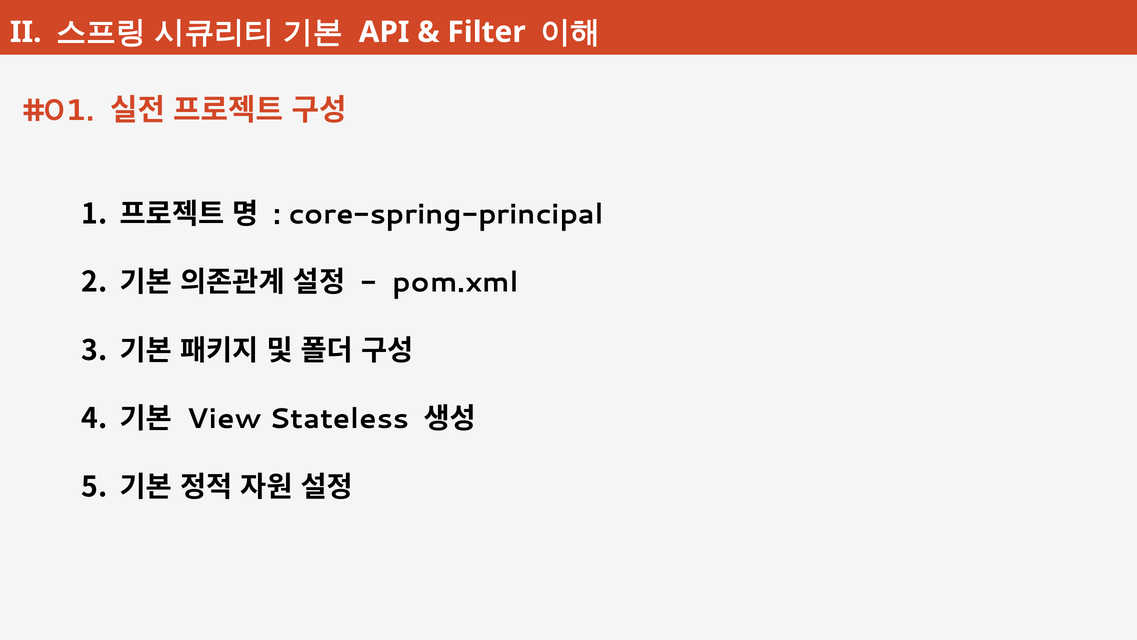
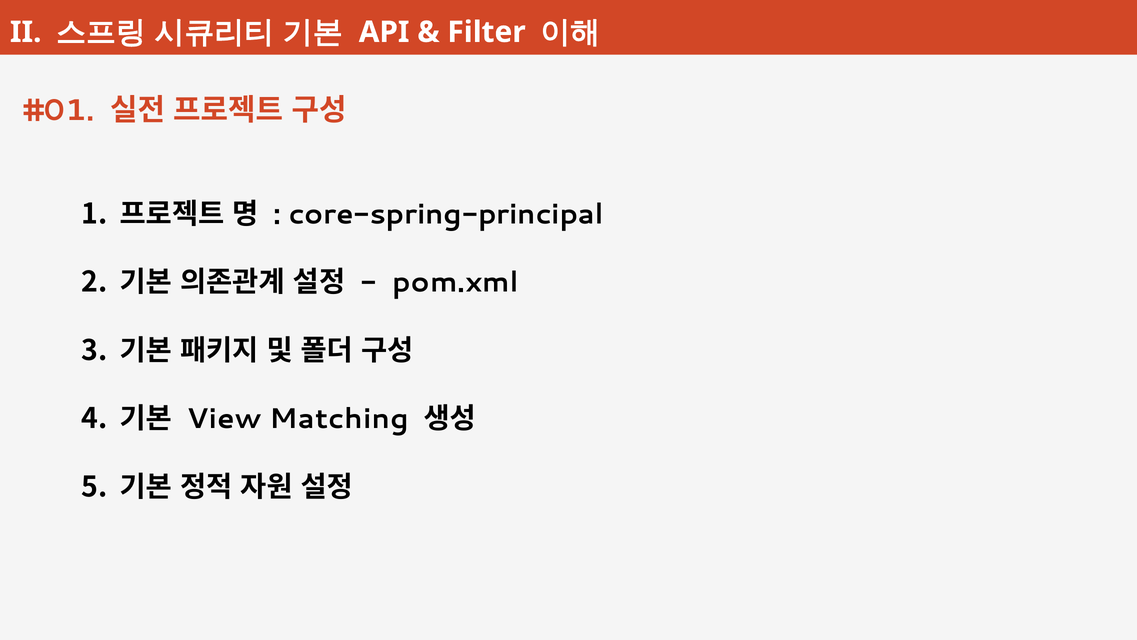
Stateless: Stateless -> Matching
